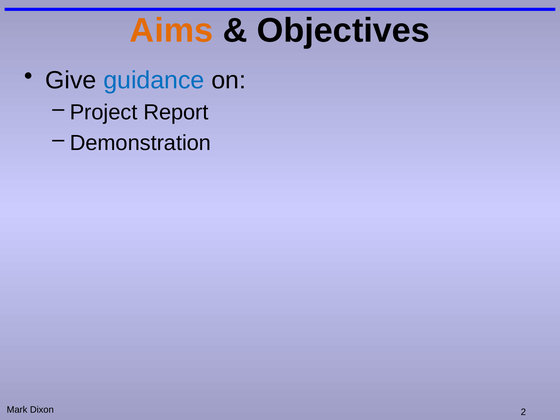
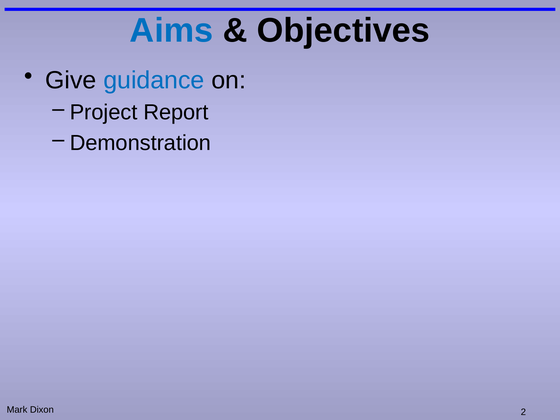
Aims colour: orange -> blue
